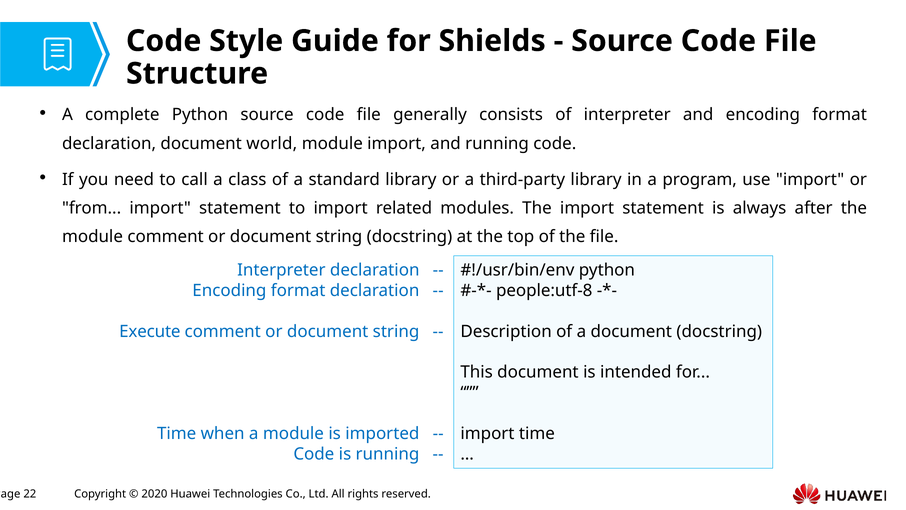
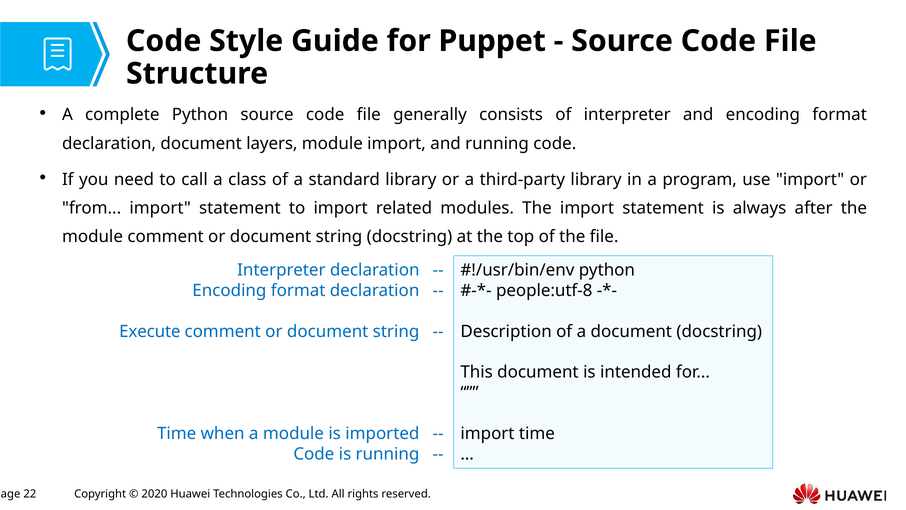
Shields: Shields -> Puppet
world: world -> layers
